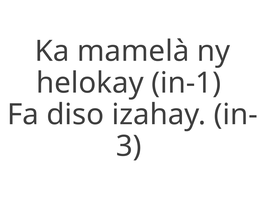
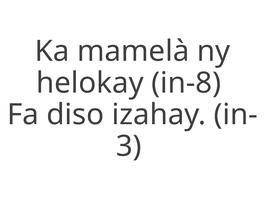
in-1: in-1 -> in-8
